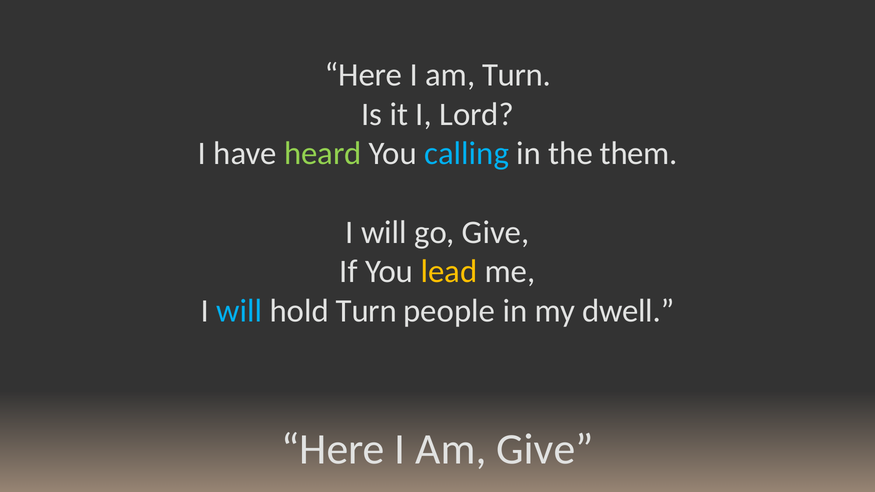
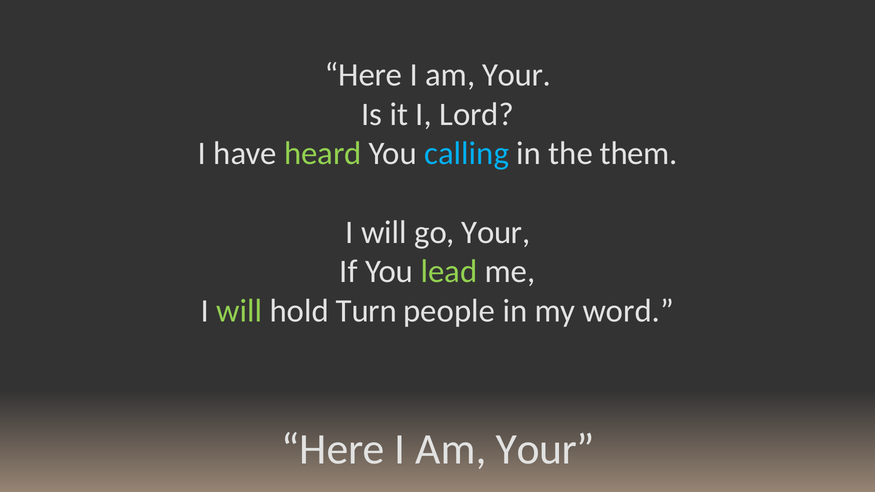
Turn at (517, 75): Turn -> Your
go Give: Give -> Your
lead colour: yellow -> light green
will at (239, 311) colour: light blue -> light green
dwell: dwell -> word
Give at (545, 449): Give -> Your
